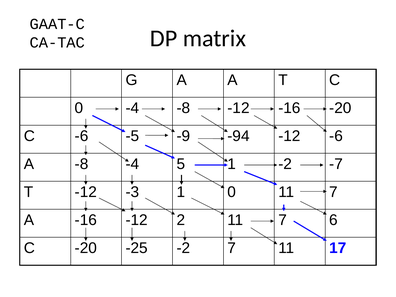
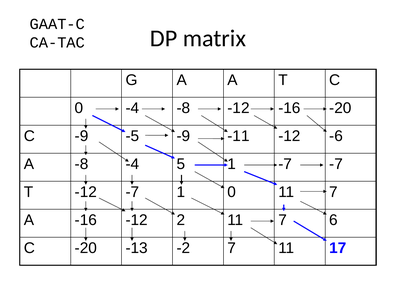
C -6: -6 -> -9
-94: -94 -> -11
1 -2: -2 -> -7
-12 -3: -3 -> -7
-25: -25 -> -13
